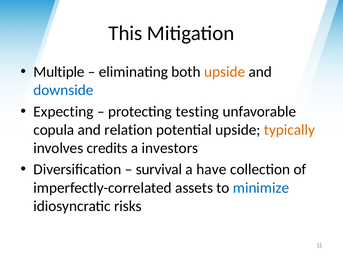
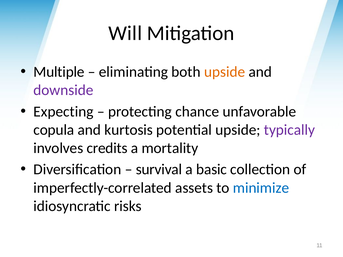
This: This -> Will
downside colour: blue -> purple
testing: testing -> chance
relation: relation -> kurtosis
typically colour: orange -> purple
investors: investors -> mortality
have: have -> basic
